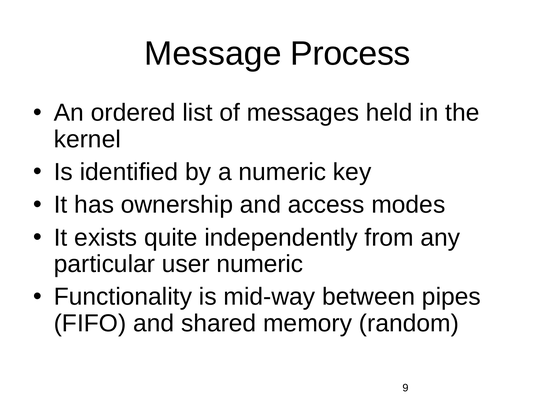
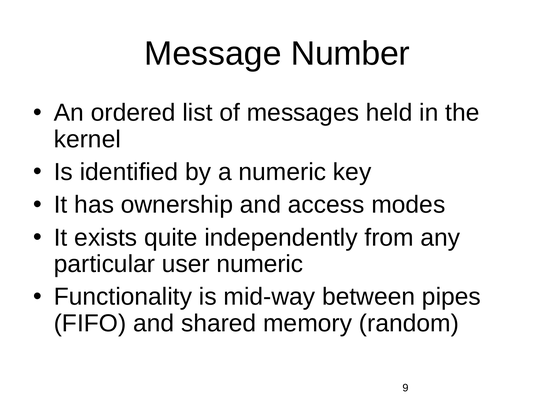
Process: Process -> Number
